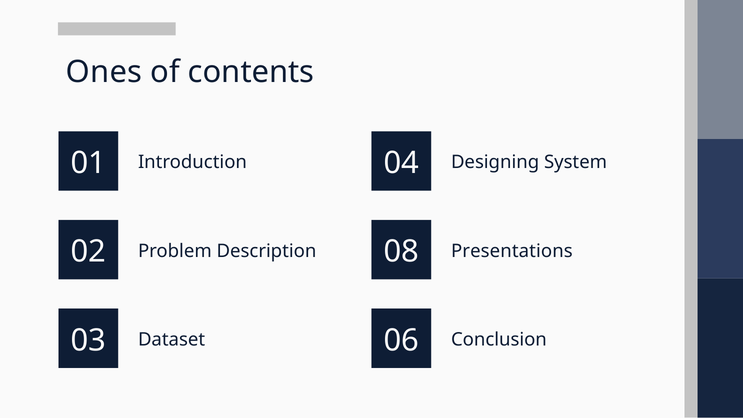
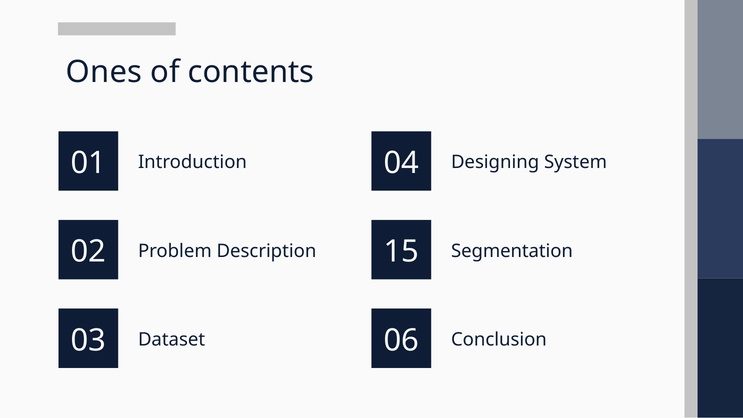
08: 08 -> 15
Presentations: Presentations -> Segmentation
